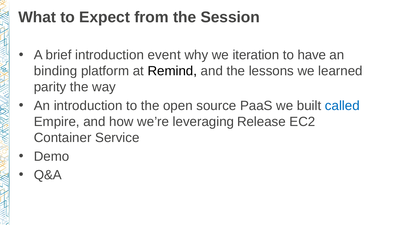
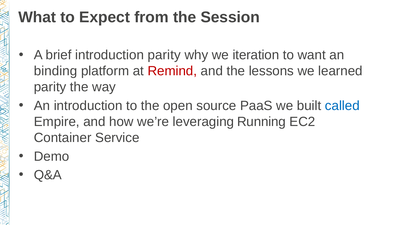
introduction event: event -> parity
have: have -> want
Remind colour: black -> red
Release: Release -> Running
